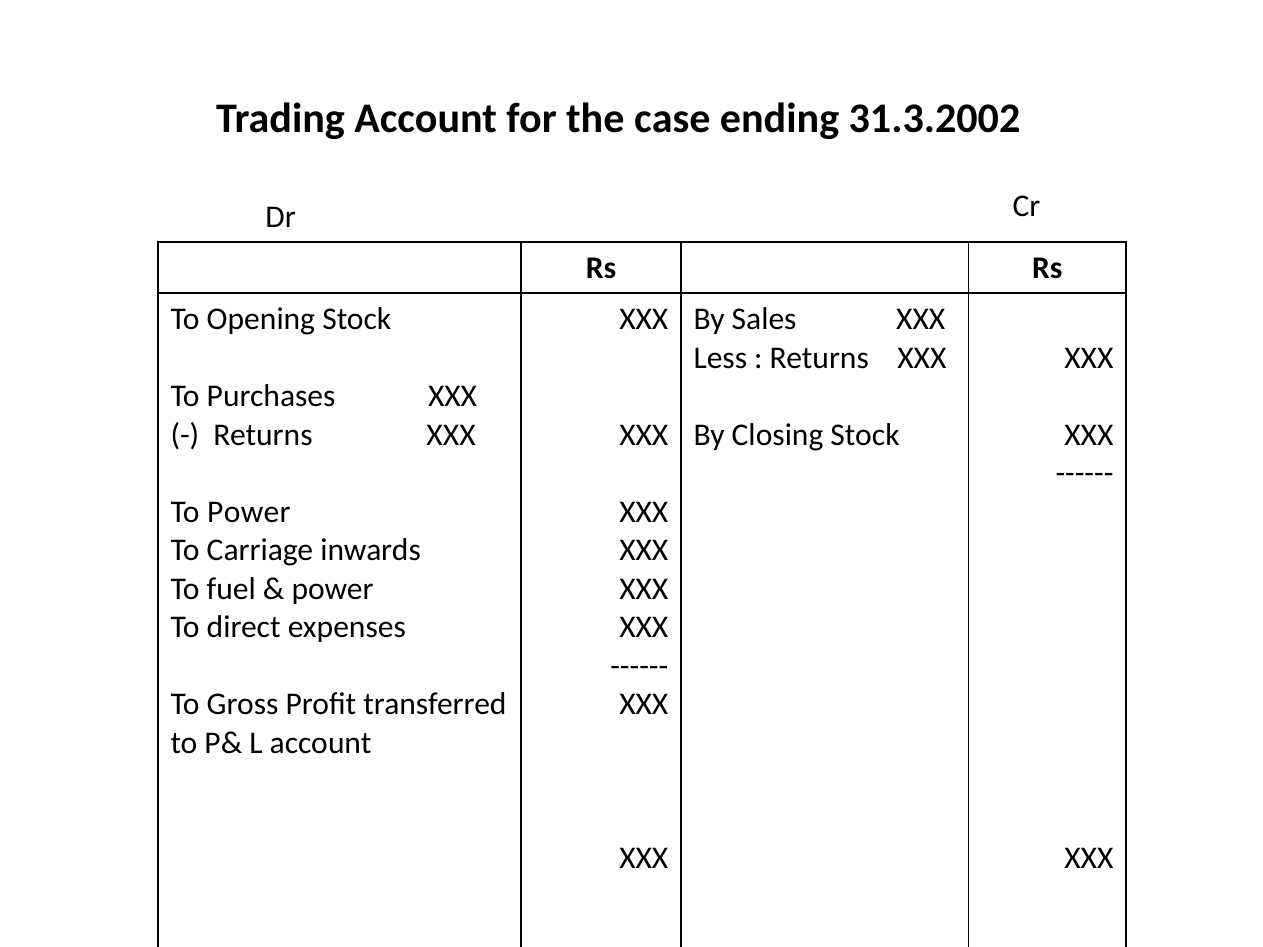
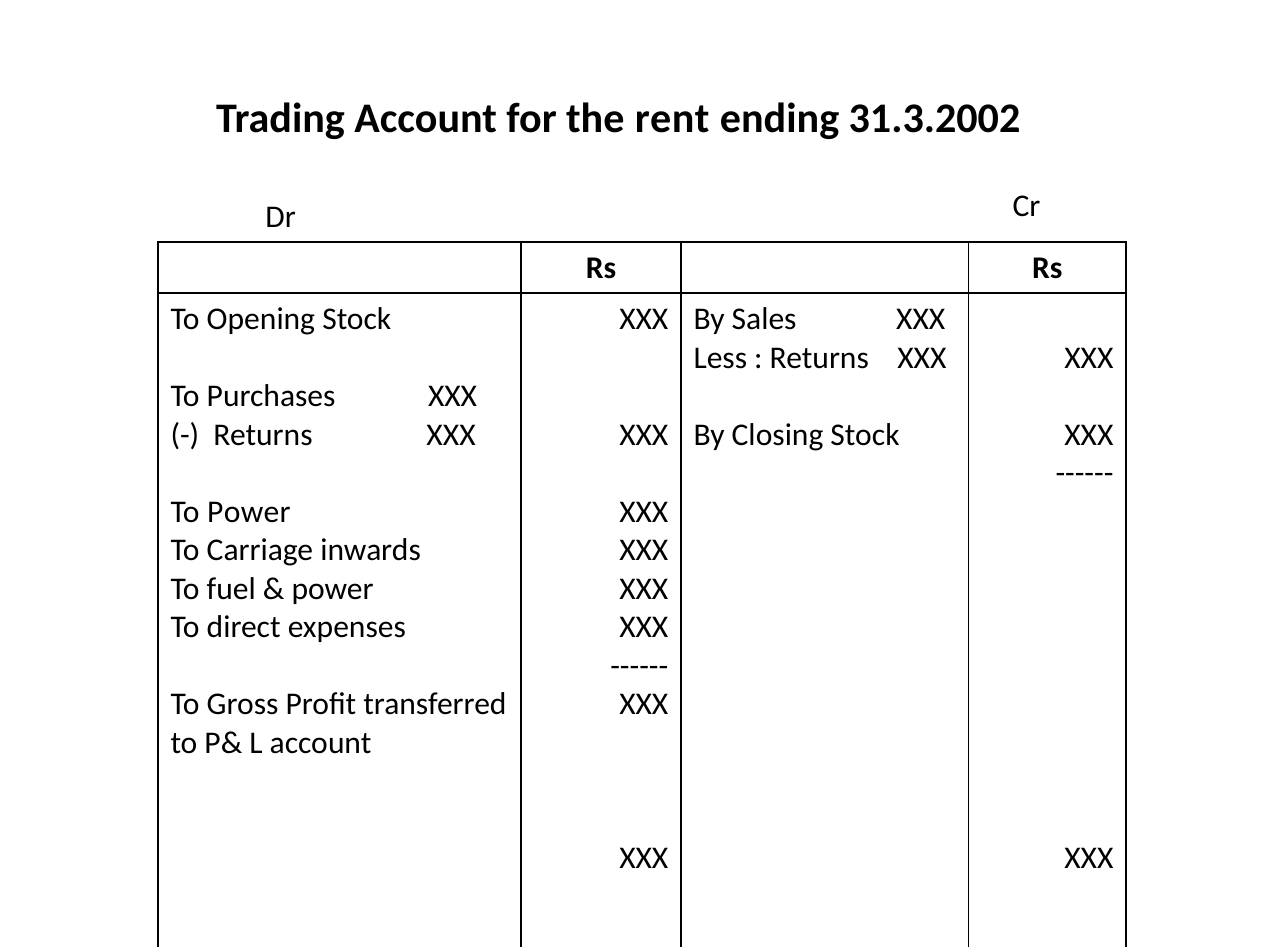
case: case -> rent
